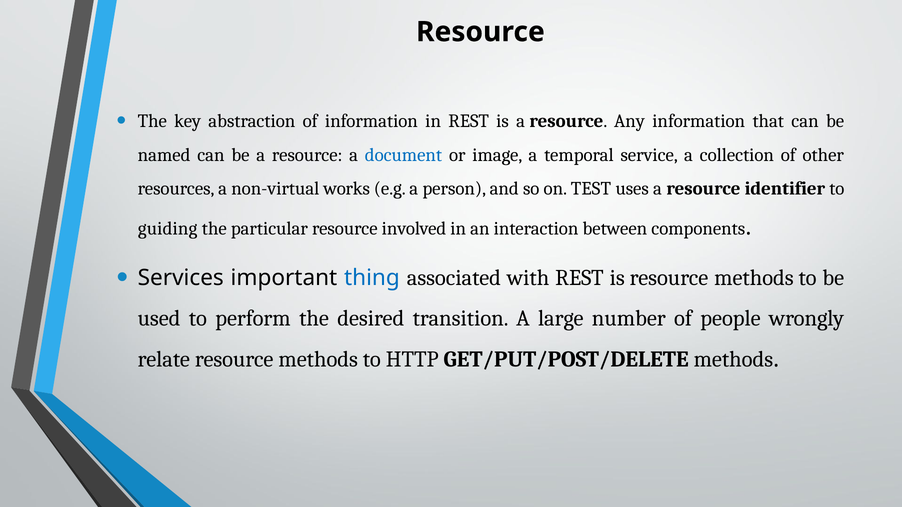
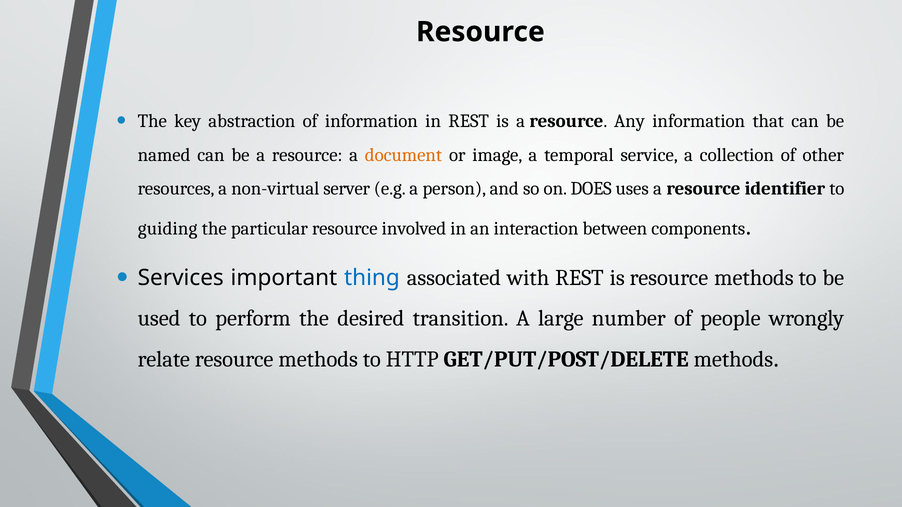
document colour: blue -> orange
works: works -> server
TEST: TEST -> DOES
